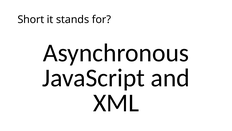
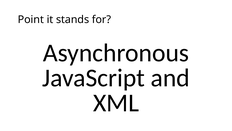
Short: Short -> Point
